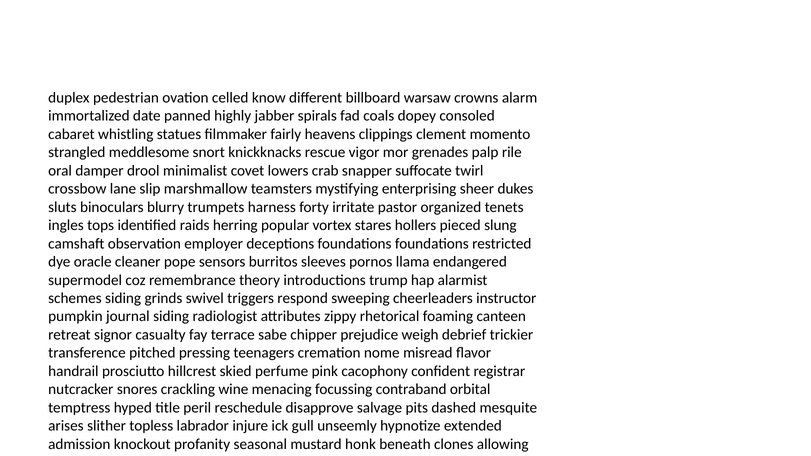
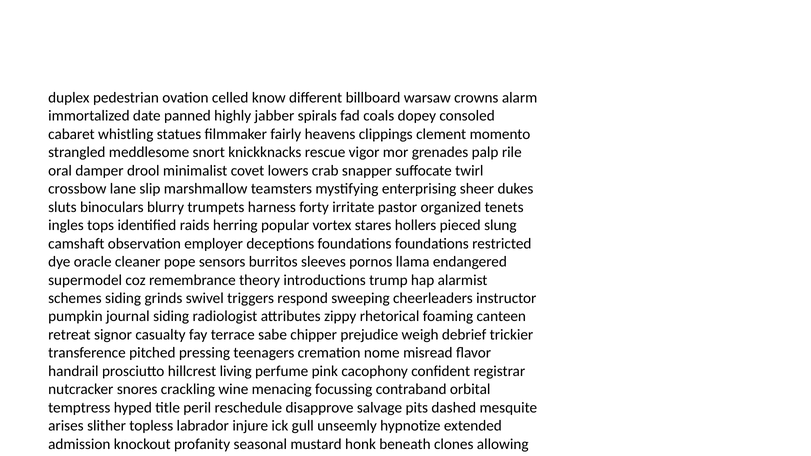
skied: skied -> living
